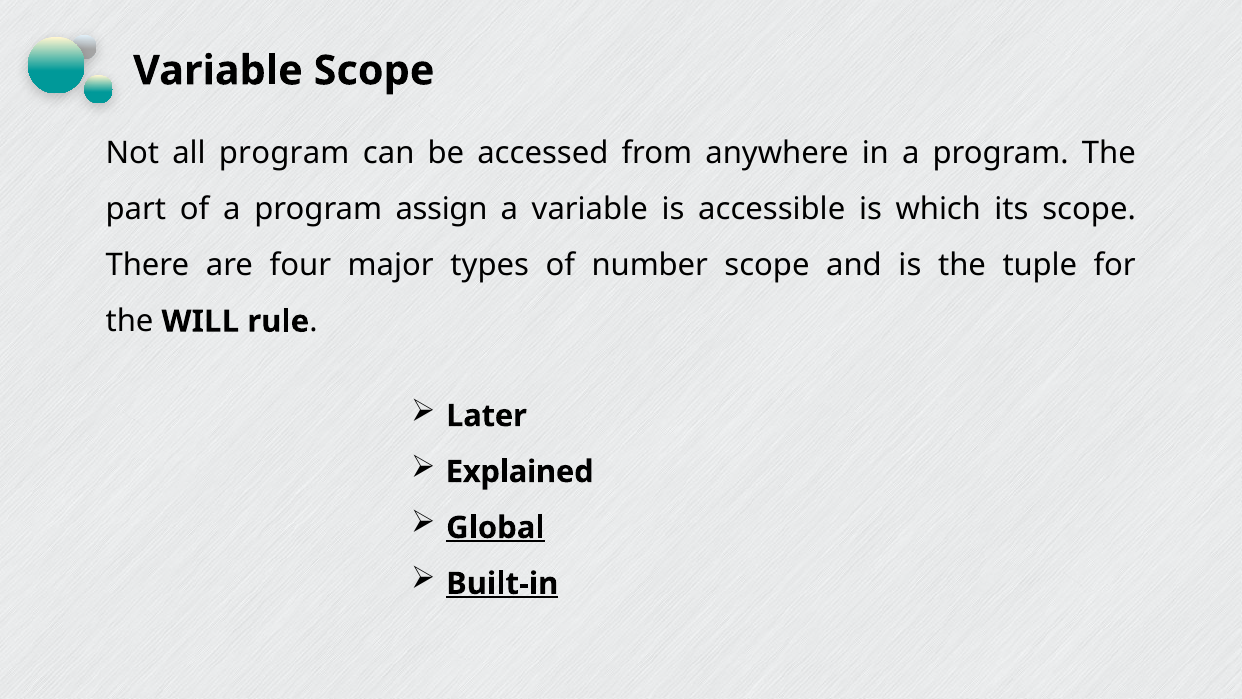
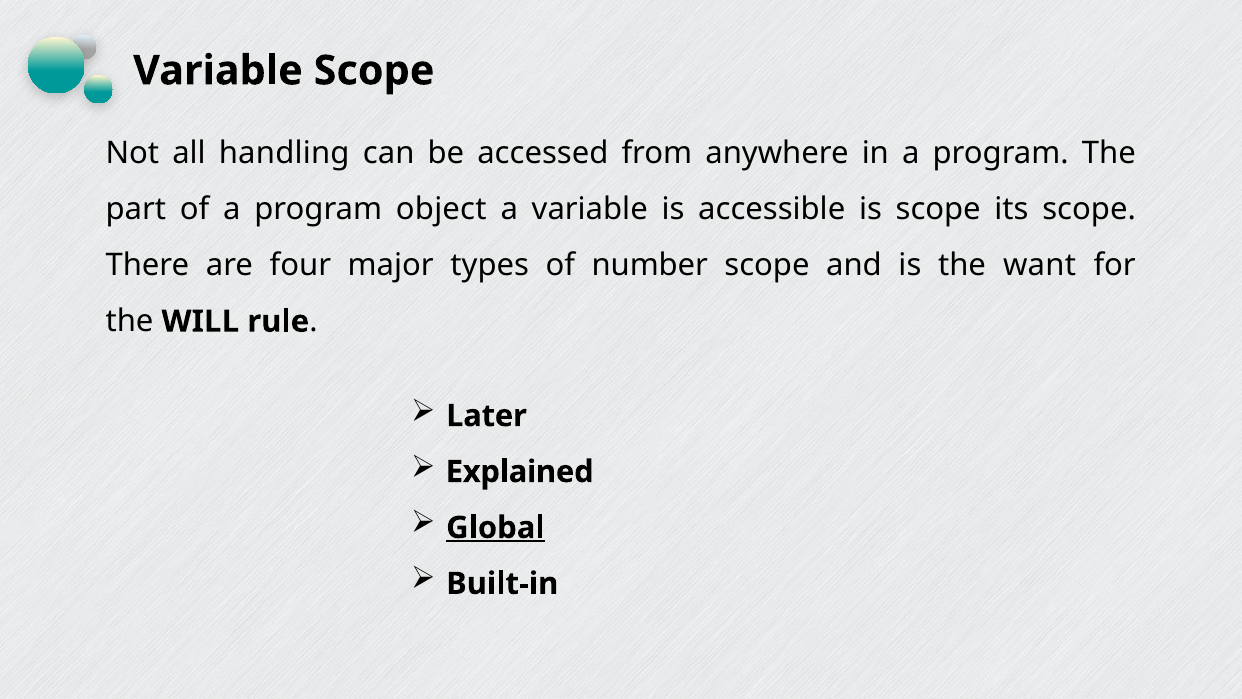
all program: program -> handling
assign: assign -> object
is which: which -> scope
tuple: tuple -> want
Built-in underline: present -> none
